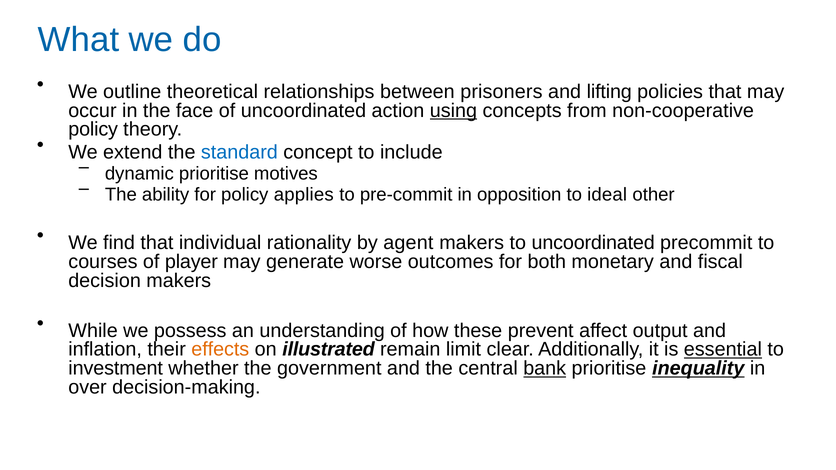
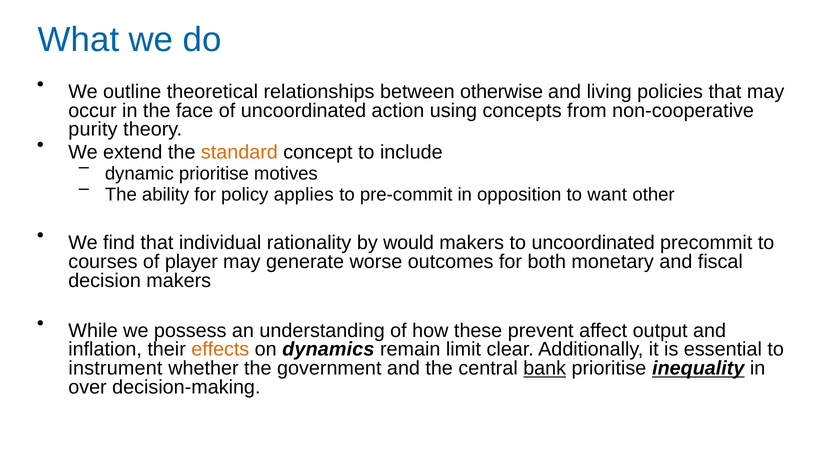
prisoners: prisoners -> otherwise
lifting: lifting -> living
using underline: present -> none
policy at (93, 130): policy -> purity
standard colour: blue -> orange
ideal: ideal -> want
agent: agent -> would
illustrated: illustrated -> dynamics
essential underline: present -> none
investment: investment -> instrument
